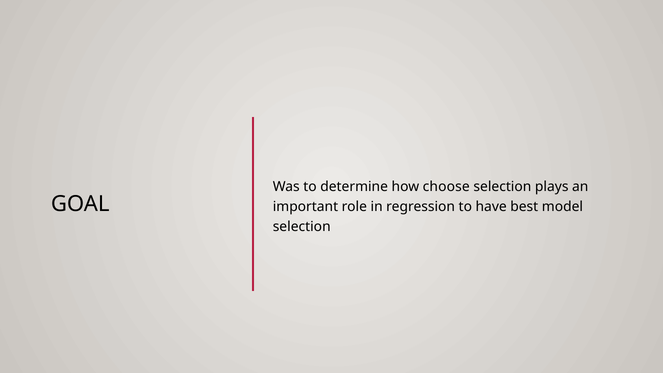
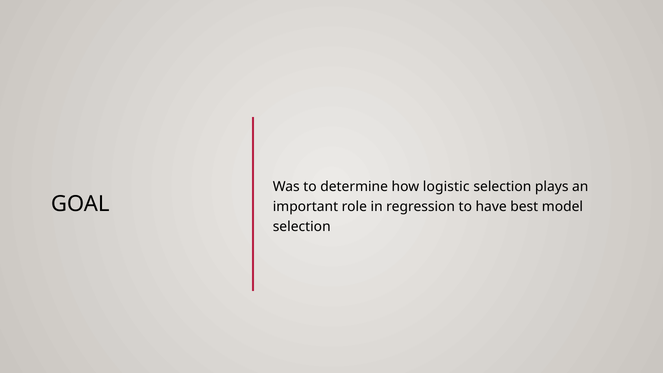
choose: choose -> logistic
